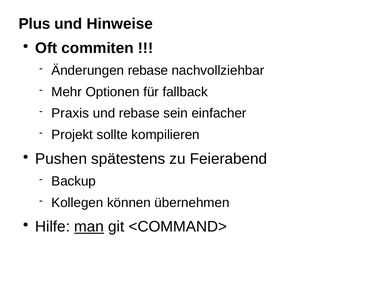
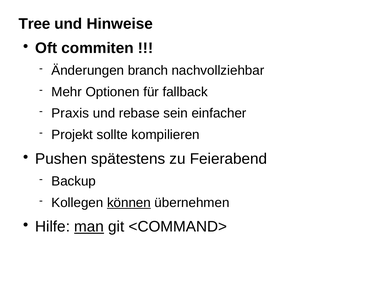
Plus: Plus -> Tree
Änderungen rebase: rebase -> branch
können underline: none -> present
